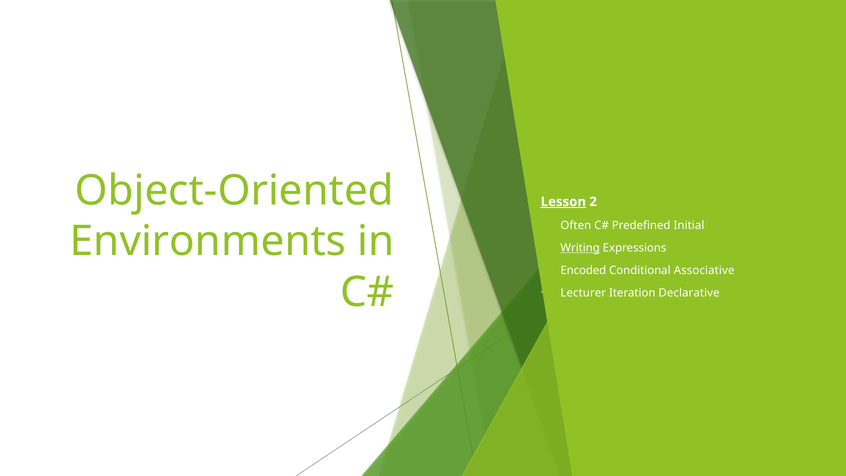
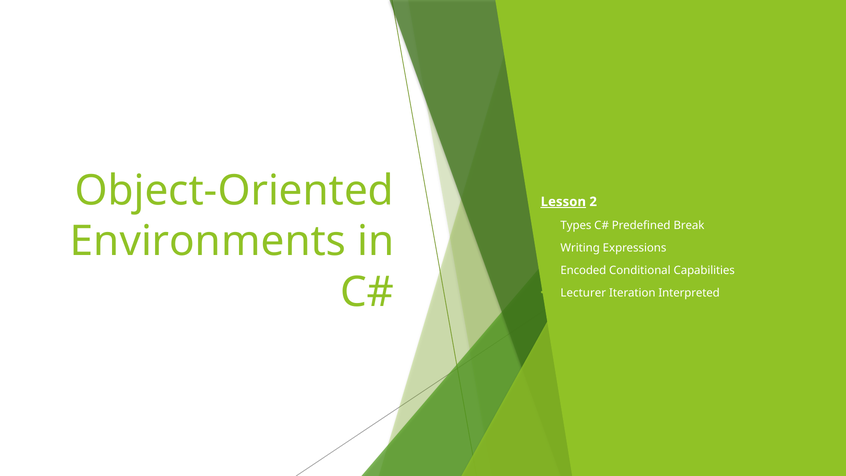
Often: Often -> Types
Initial: Initial -> Break
Writing underline: present -> none
Associative: Associative -> Capabilities
Declarative: Declarative -> Interpreted
